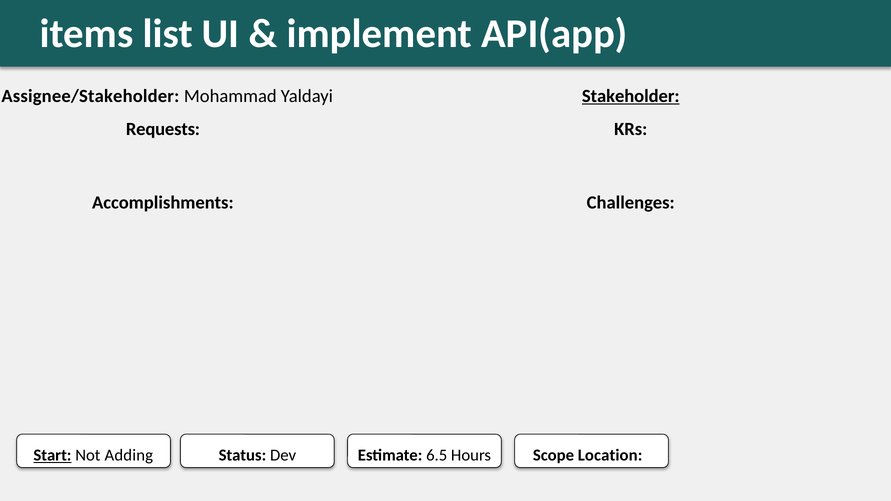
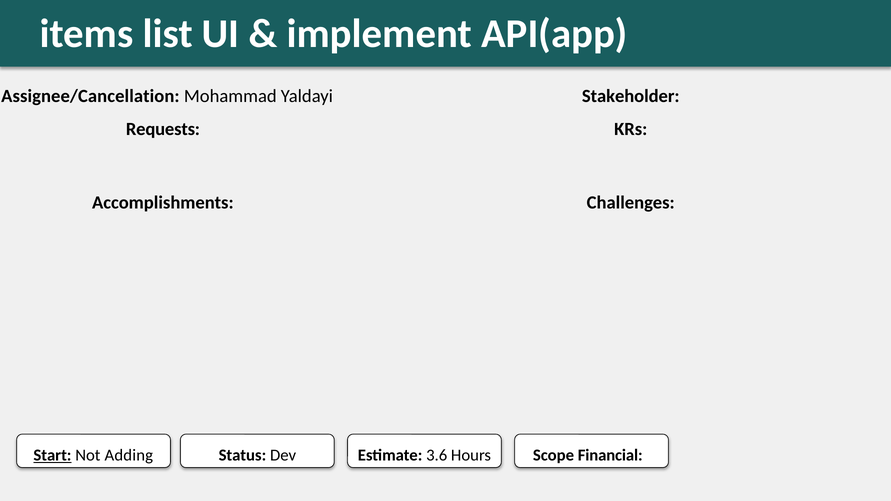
Assignee/Stakeholder: Assignee/Stakeholder -> Assignee/Cancellation
Stakeholder underline: present -> none
6.5: 6.5 -> 3.6
Location: Location -> Financial
